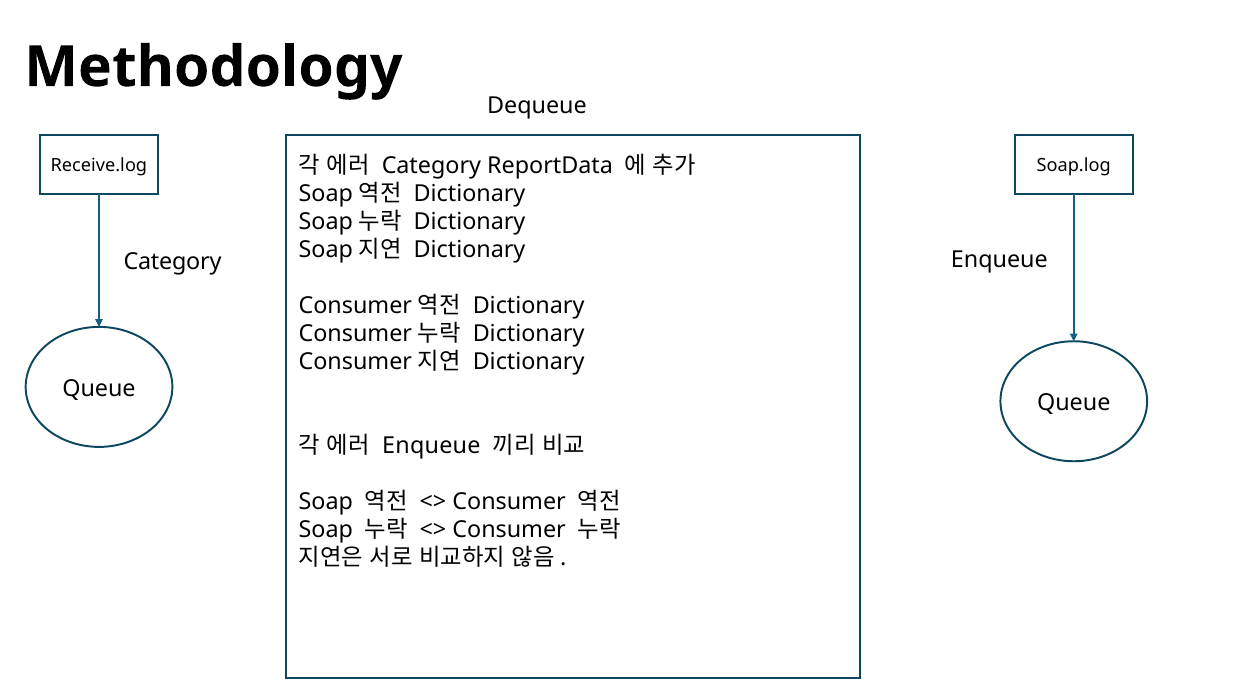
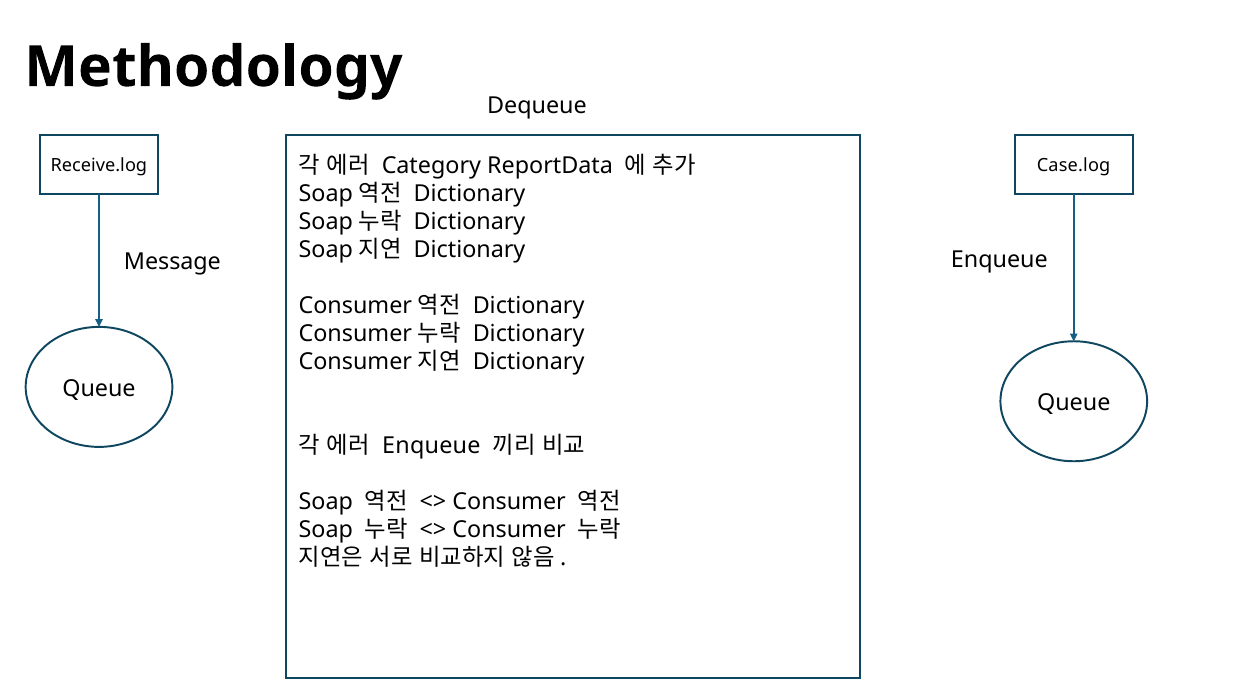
Soap.log: Soap.log -> Case.log
Category at (173, 262): Category -> Message
